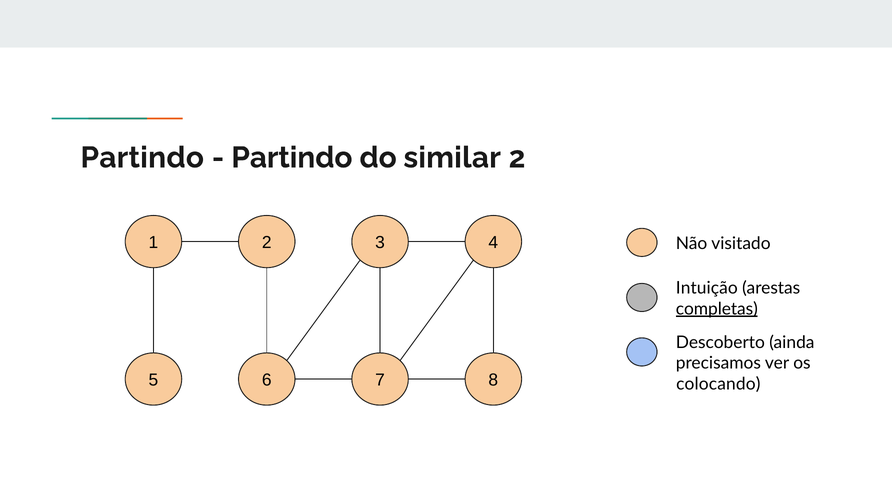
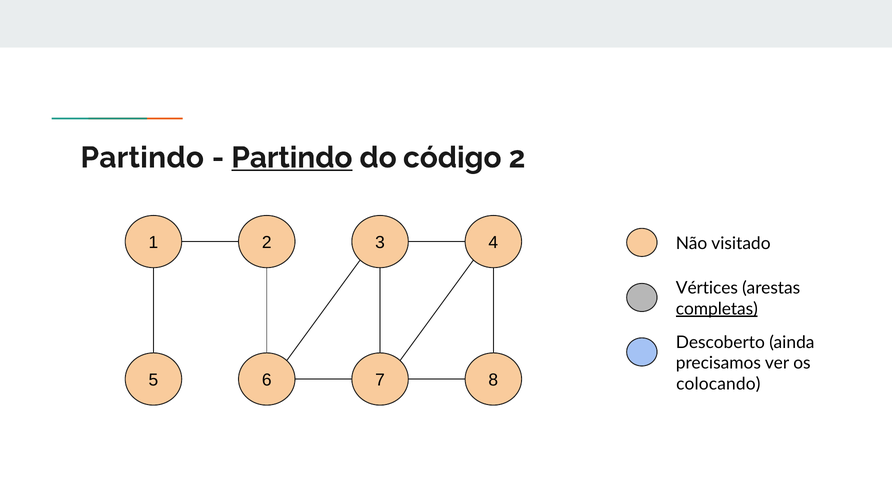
Partindo at (292, 157) underline: none -> present
similar: similar -> código
Intuição: Intuição -> Vértices
